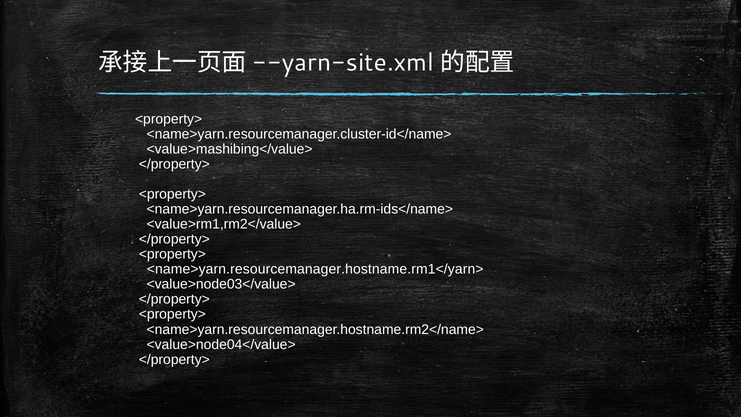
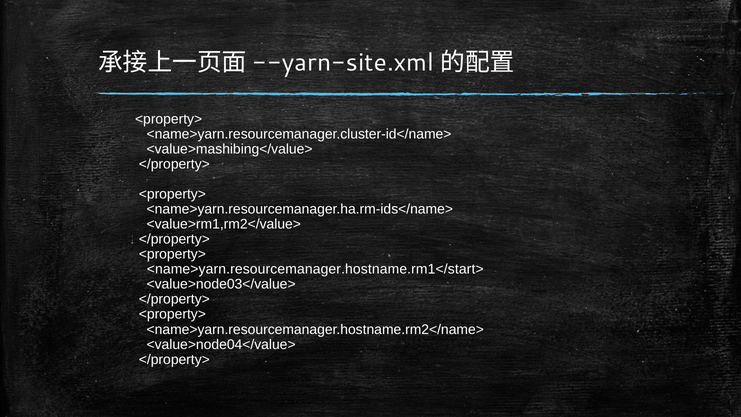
<name>yarn.resourcemanager.hostname.rm1</yarn>: <name>yarn.resourcemanager.hostname.rm1</yarn> -> <name>yarn.resourcemanager.hostname.rm1</start>
